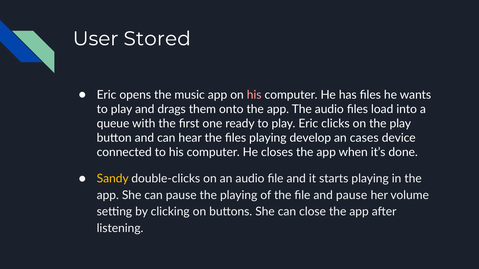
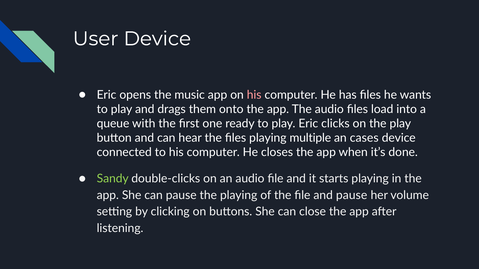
User Stored: Stored -> Device
develop: develop -> multiple
Sandy colour: yellow -> light green
